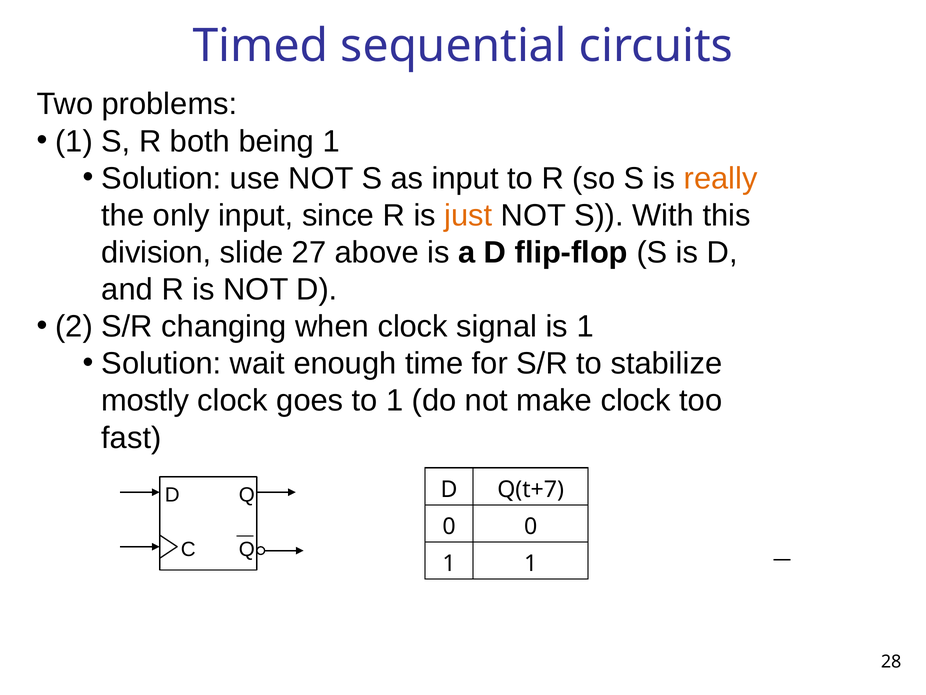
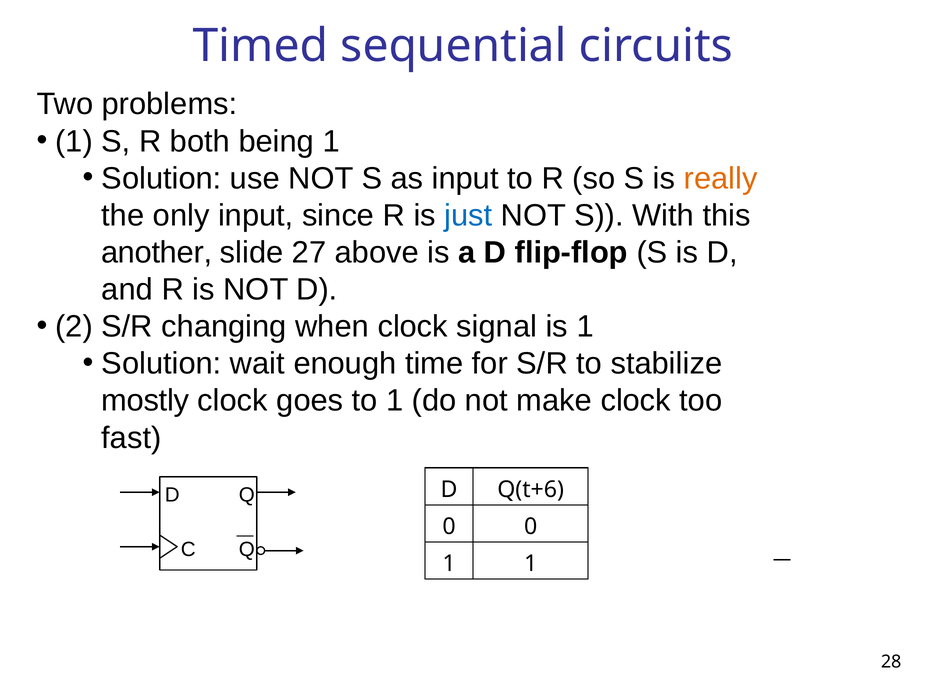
just colour: orange -> blue
division: division -> another
Q(t+7: Q(t+7 -> Q(t+6
